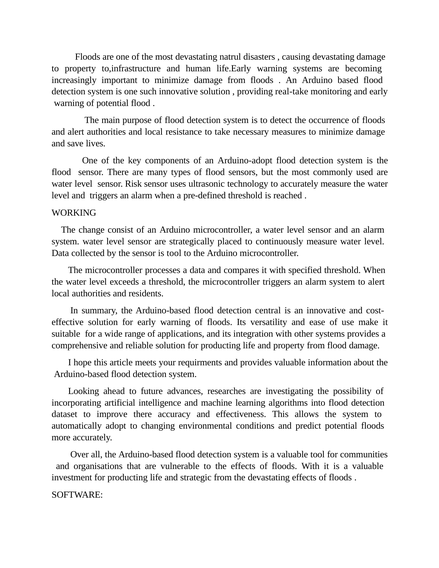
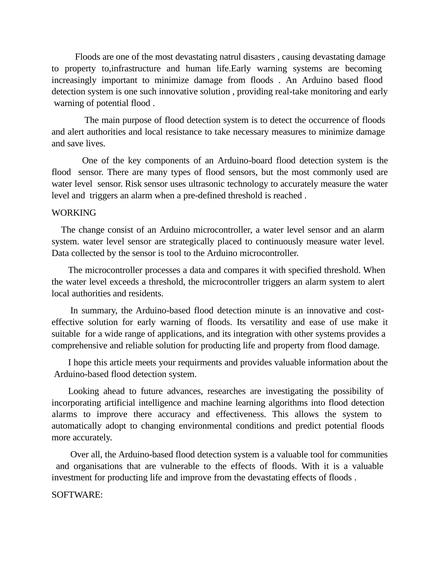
Arduino-adopt: Arduino-adopt -> Arduino-board
central: central -> minute
dataset: dataset -> alarms
and strategic: strategic -> improve
